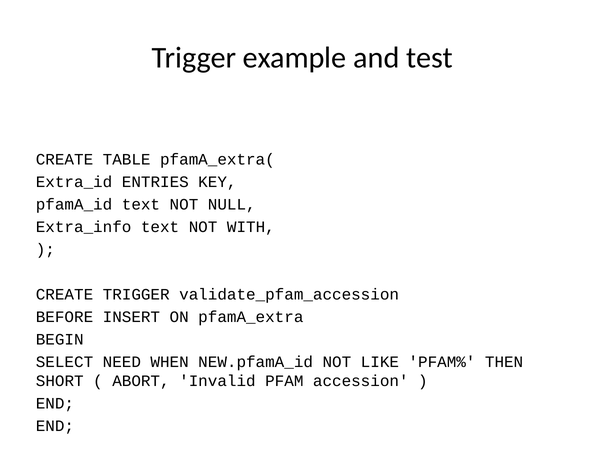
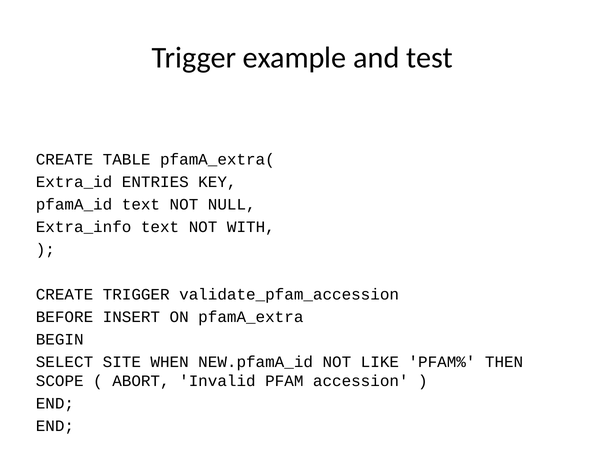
NEED: NEED -> SITE
SHORT: SHORT -> SCOPE
